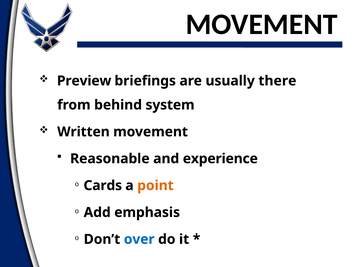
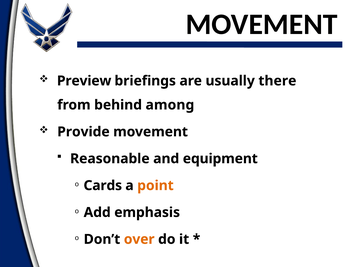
system: system -> among
Written: Written -> Provide
experience: experience -> equipment
over colour: blue -> orange
